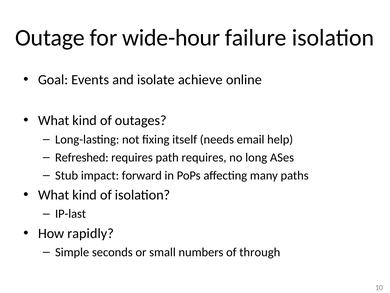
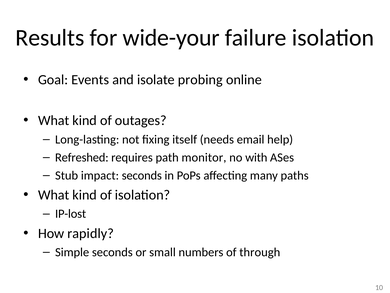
Outage: Outage -> Results
wide-hour: wide-hour -> wide-your
achieve: achieve -> probing
path requires: requires -> monitor
long: long -> with
impact forward: forward -> seconds
IP-last: IP-last -> IP-lost
